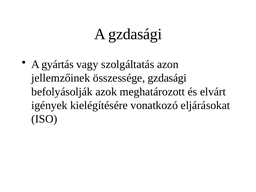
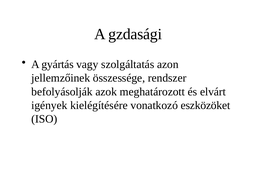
összessége gzdasági: gzdasági -> rendszer
eljárásokat: eljárásokat -> eszközöket
